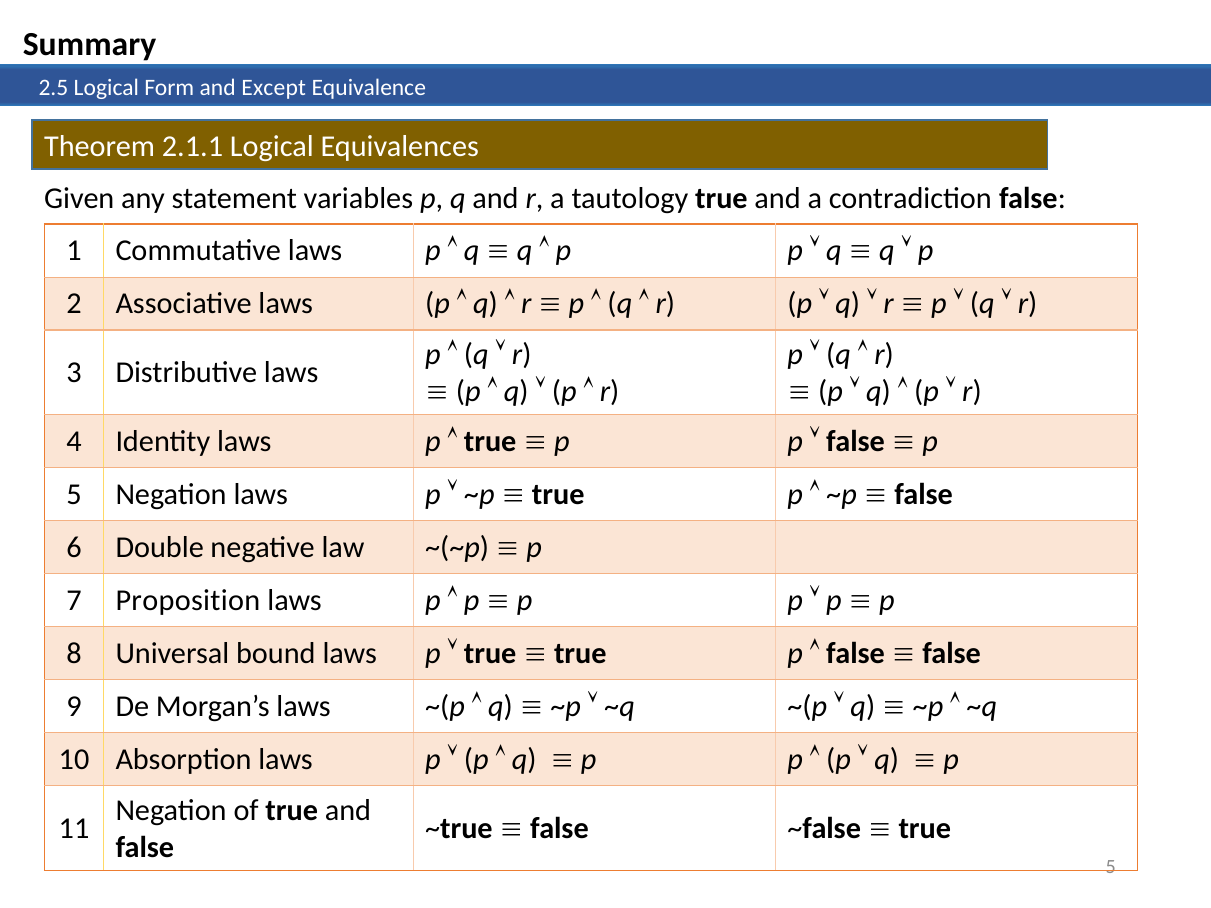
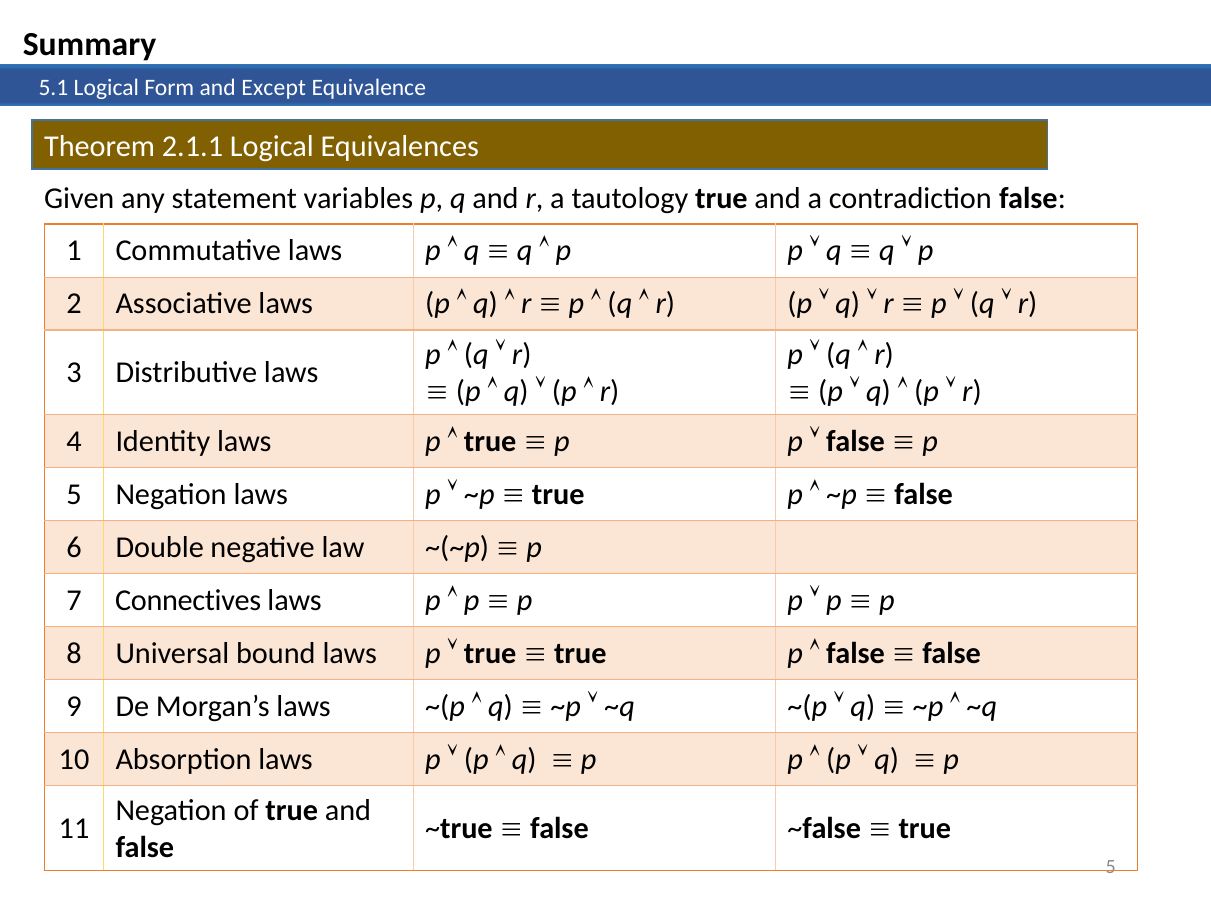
2.5: 2.5 -> 5.1
Proposition: Proposition -> Connectives
